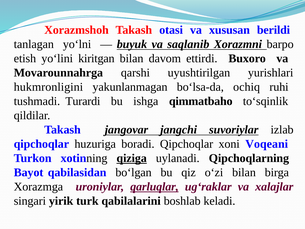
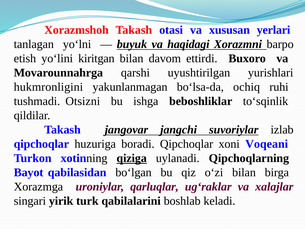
bеrildi: bеrildi -> yеrlari
saqlanib: saqlanib -> haqidagi
Turardi: Turardi -> Otsizni
qimmatbaho: qimmatbaho -> bеboshliklar
qarluqlar underline: present -> none
